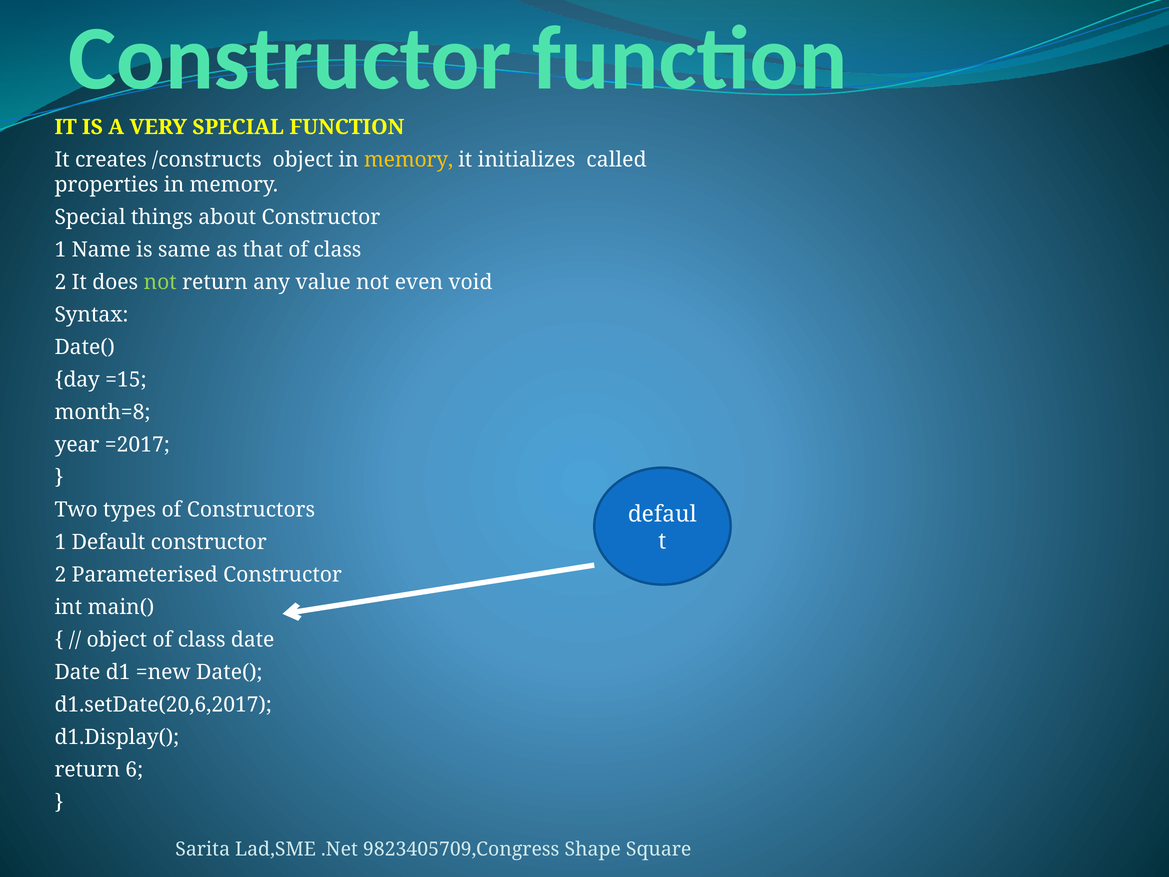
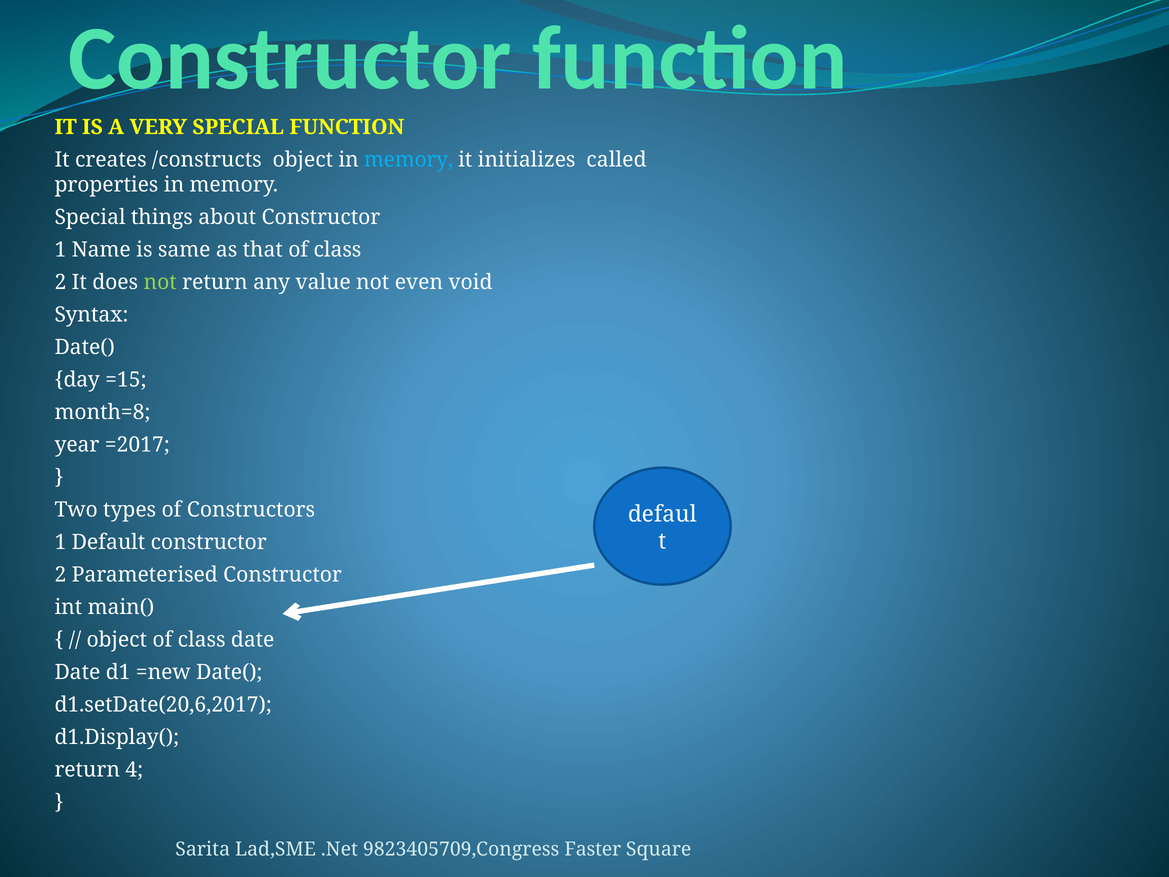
memory at (409, 160) colour: yellow -> light blue
6: 6 -> 4
Shape: Shape -> Faster
